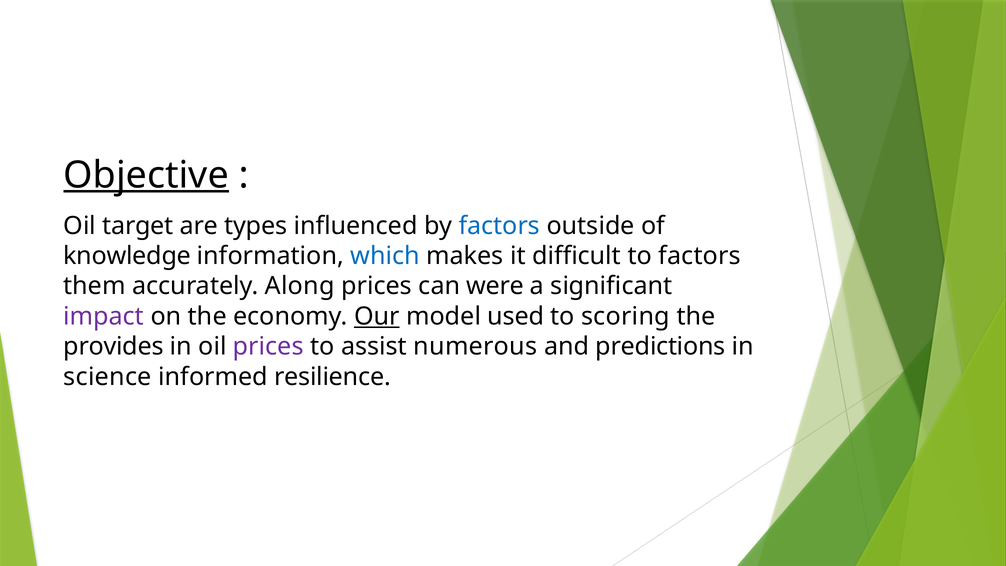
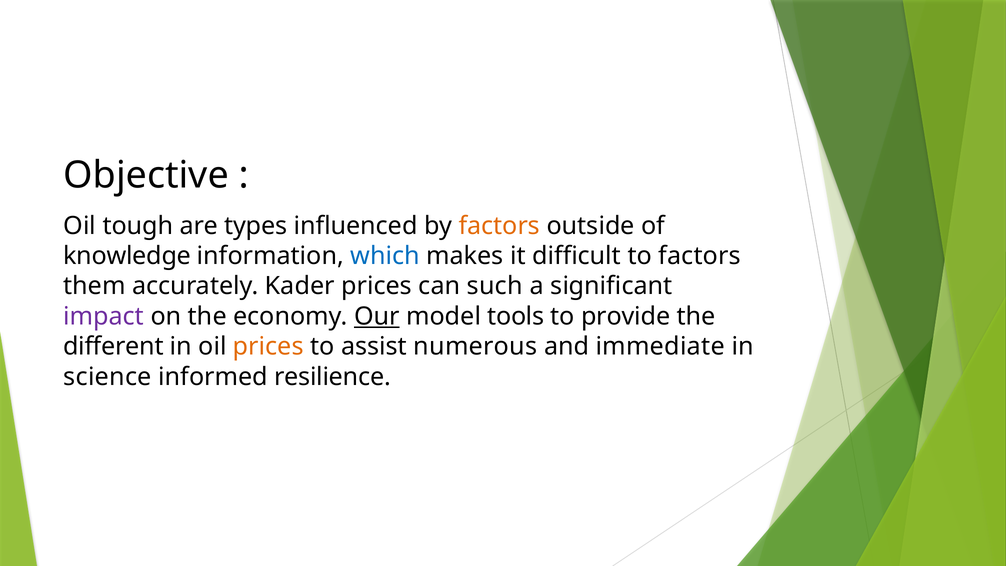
Objective underline: present -> none
target: target -> tough
factors at (499, 226) colour: blue -> orange
Along: Along -> Kader
were: were -> such
used: used -> tools
scoring: scoring -> provide
provides: provides -> different
prices at (268, 346) colour: purple -> orange
predictions: predictions -> immediate
